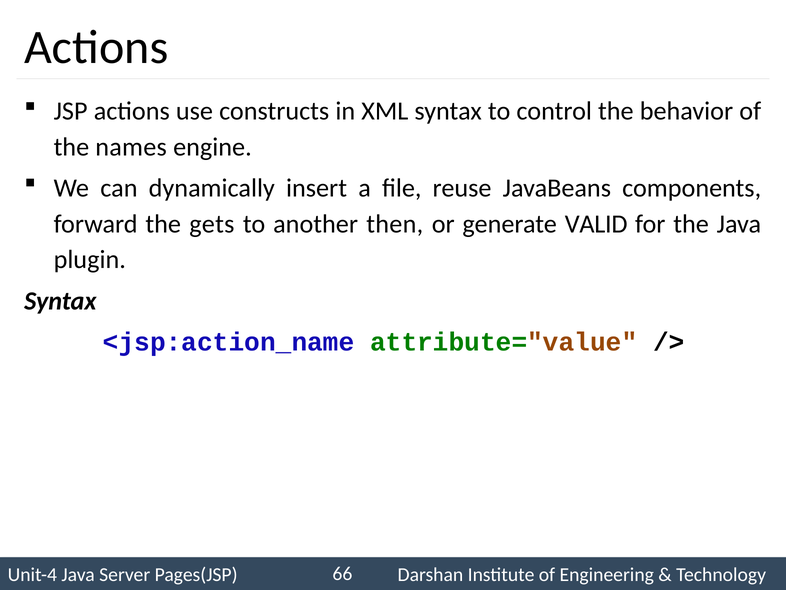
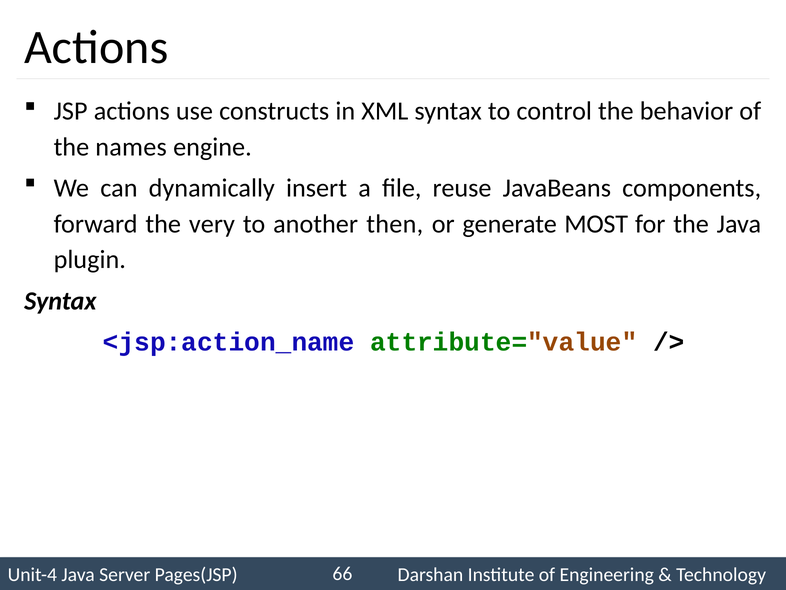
gets: gets -> very
VALID: VALID -> MOST
